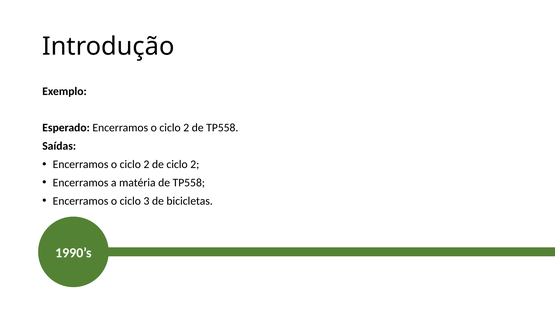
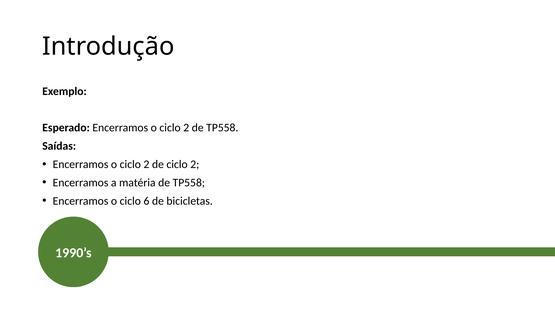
3: 3 -> 6
